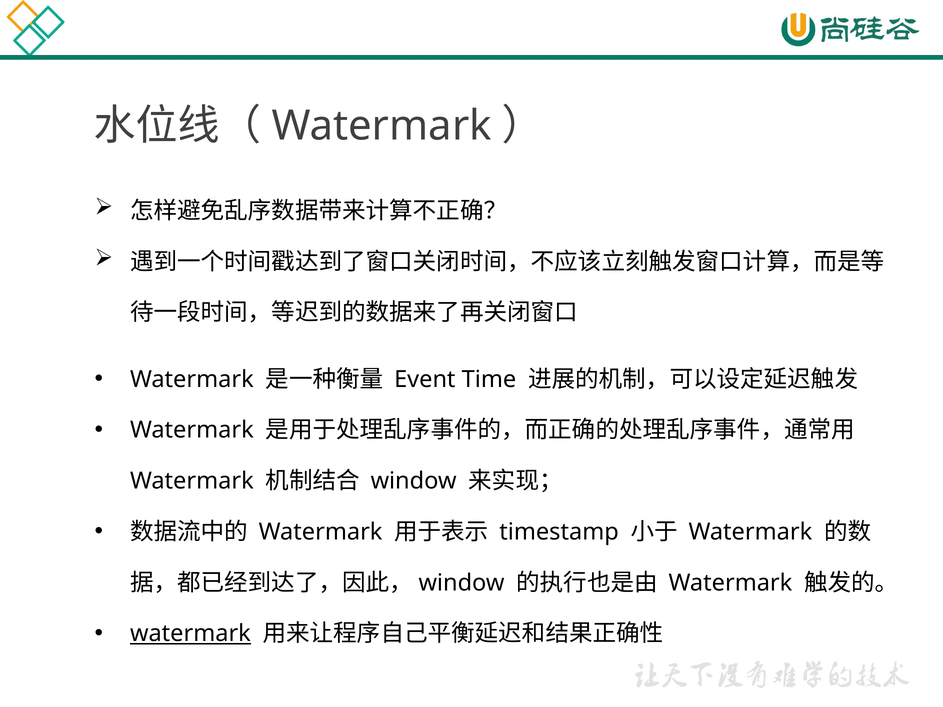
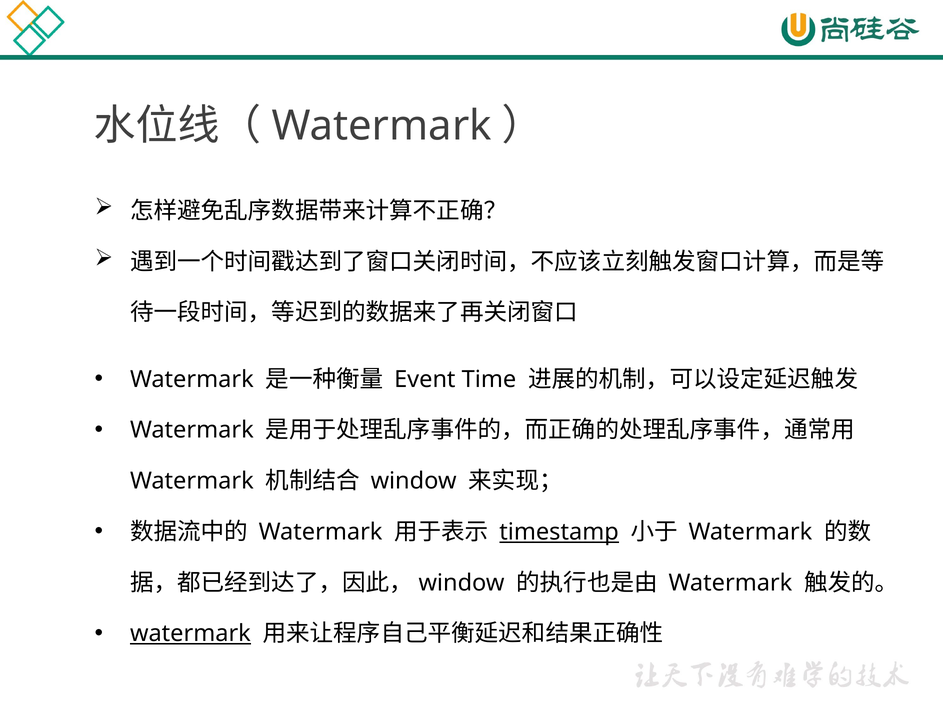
timestamp underline: none -> present
